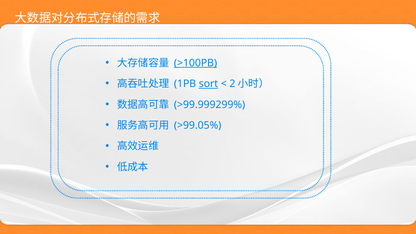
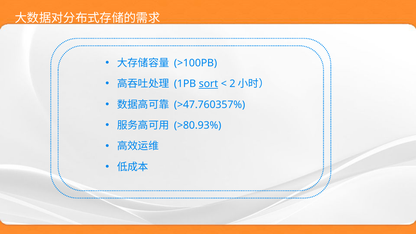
>100PB underline: present -> none
>99.999299%: >99.999299% -> >47.760357%
>99.05%: >99.05% -> >80.93%
